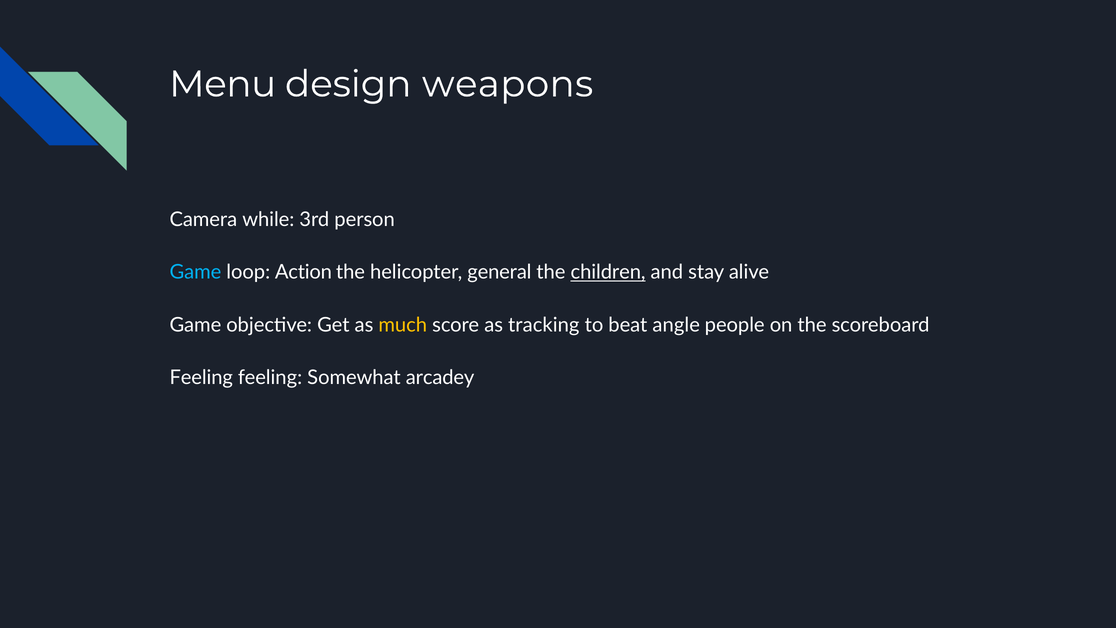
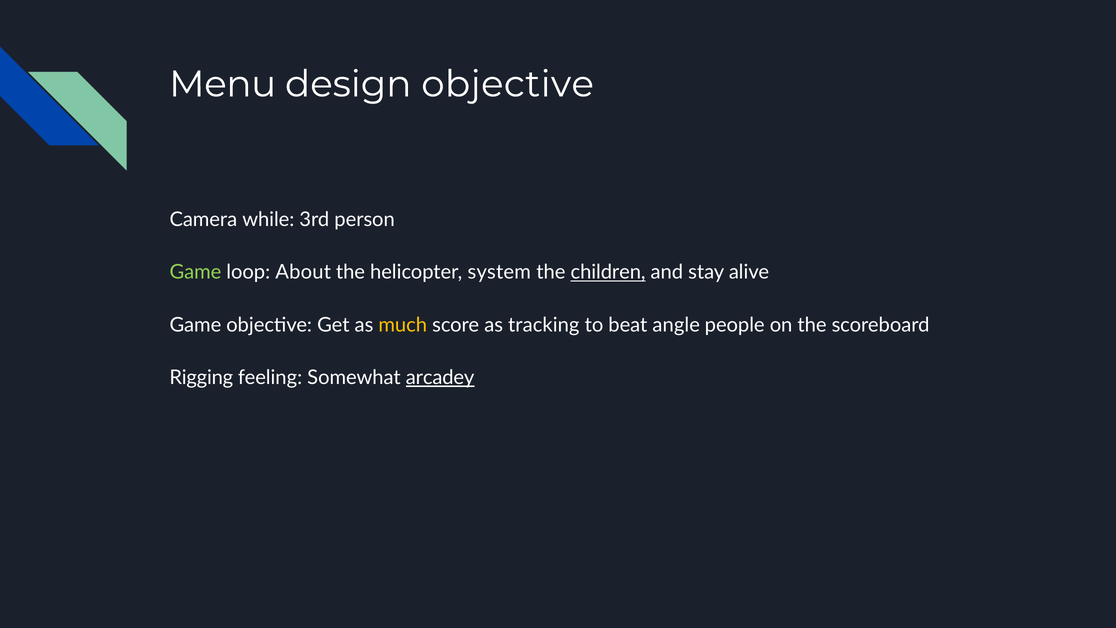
design weapons: weapons -> objective
Game at (195, 272) colour: light blue -> light green
Action: Action -> About
general: general -> system
Feeling at (201, 377): Feeling -> Rigging
arcadey underline: none -> present
